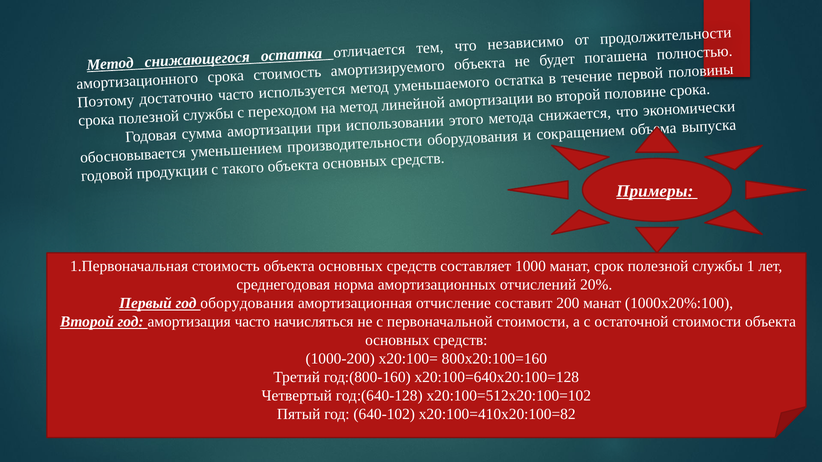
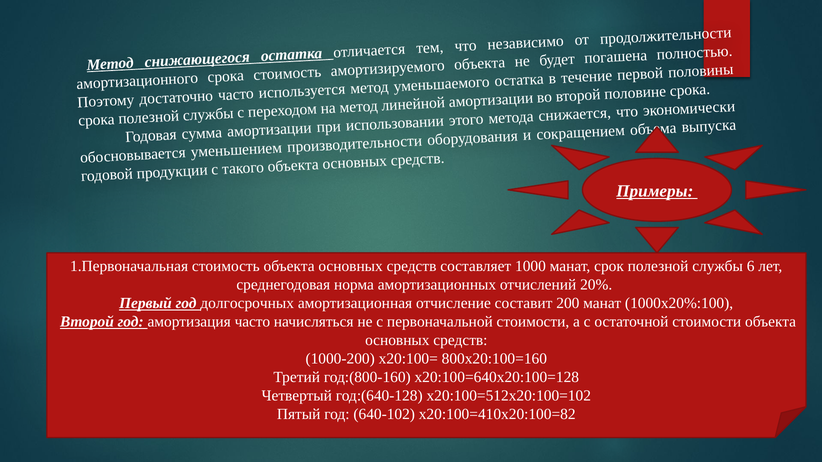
1: 1 -> 6
год оборудования: оборудования -> долгосрочных
